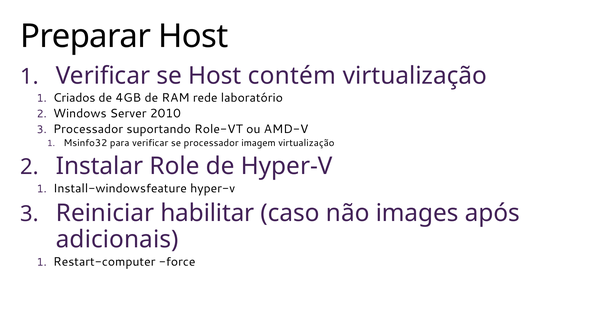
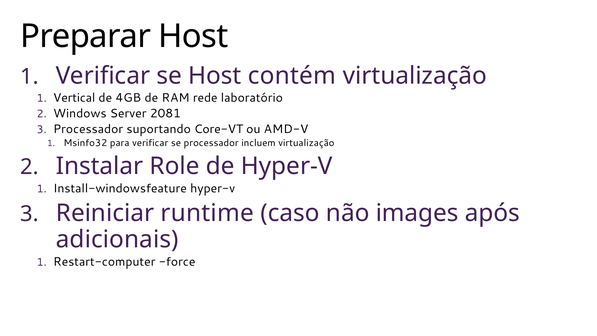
Criados: Criados -> Vertical
2010: 2010 -> 2081
Role-VT: Role-VT -> Core-VT
imagem: imagem -> incluem
habilitar: habilitar -> runtime
